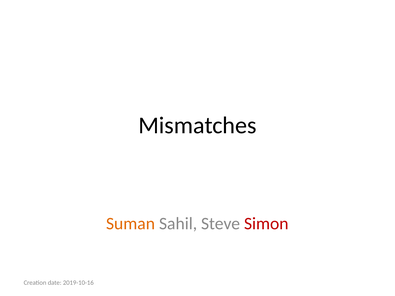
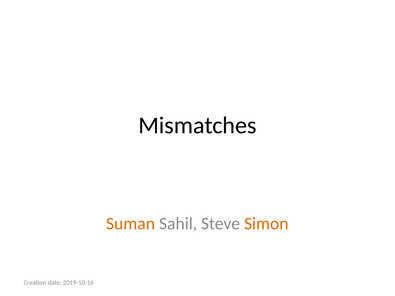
Simon colour: red -> orange
